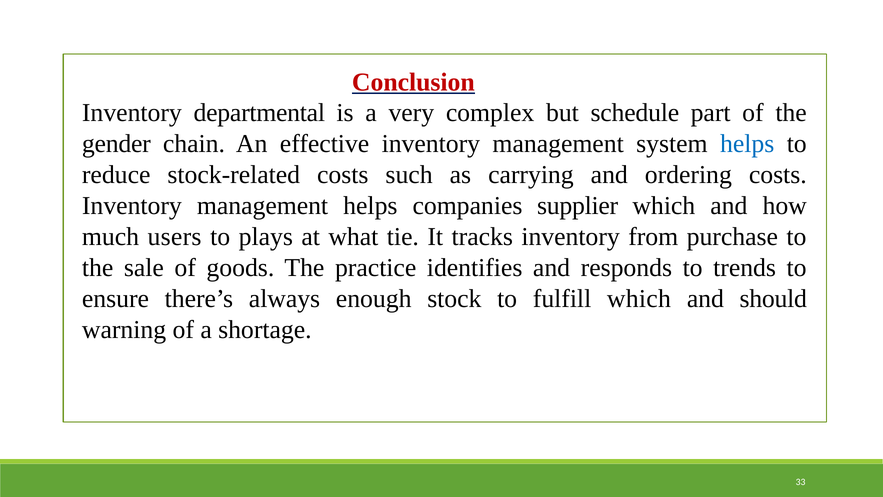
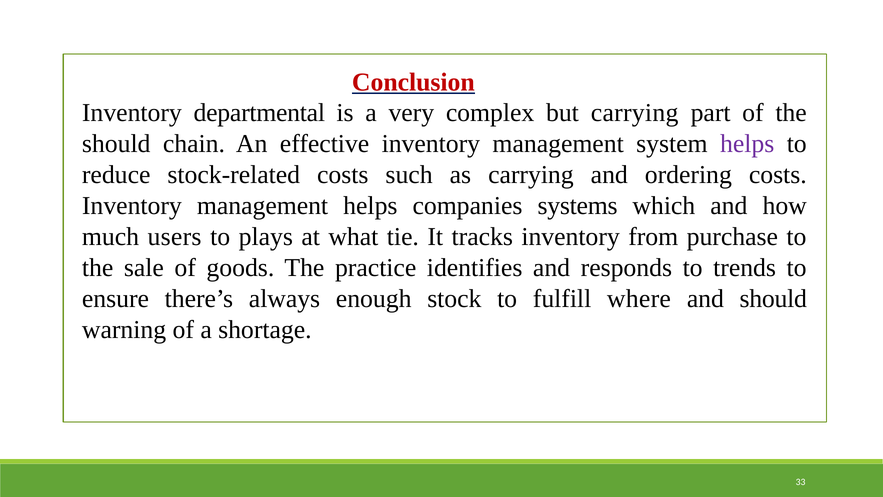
but schedule: schedule -> carrying
gender at (116, 144): gender -> should
helps at (747, 144) colour: blue -> purple
supplier: supplier -> systems
fulfill which: which -> where
